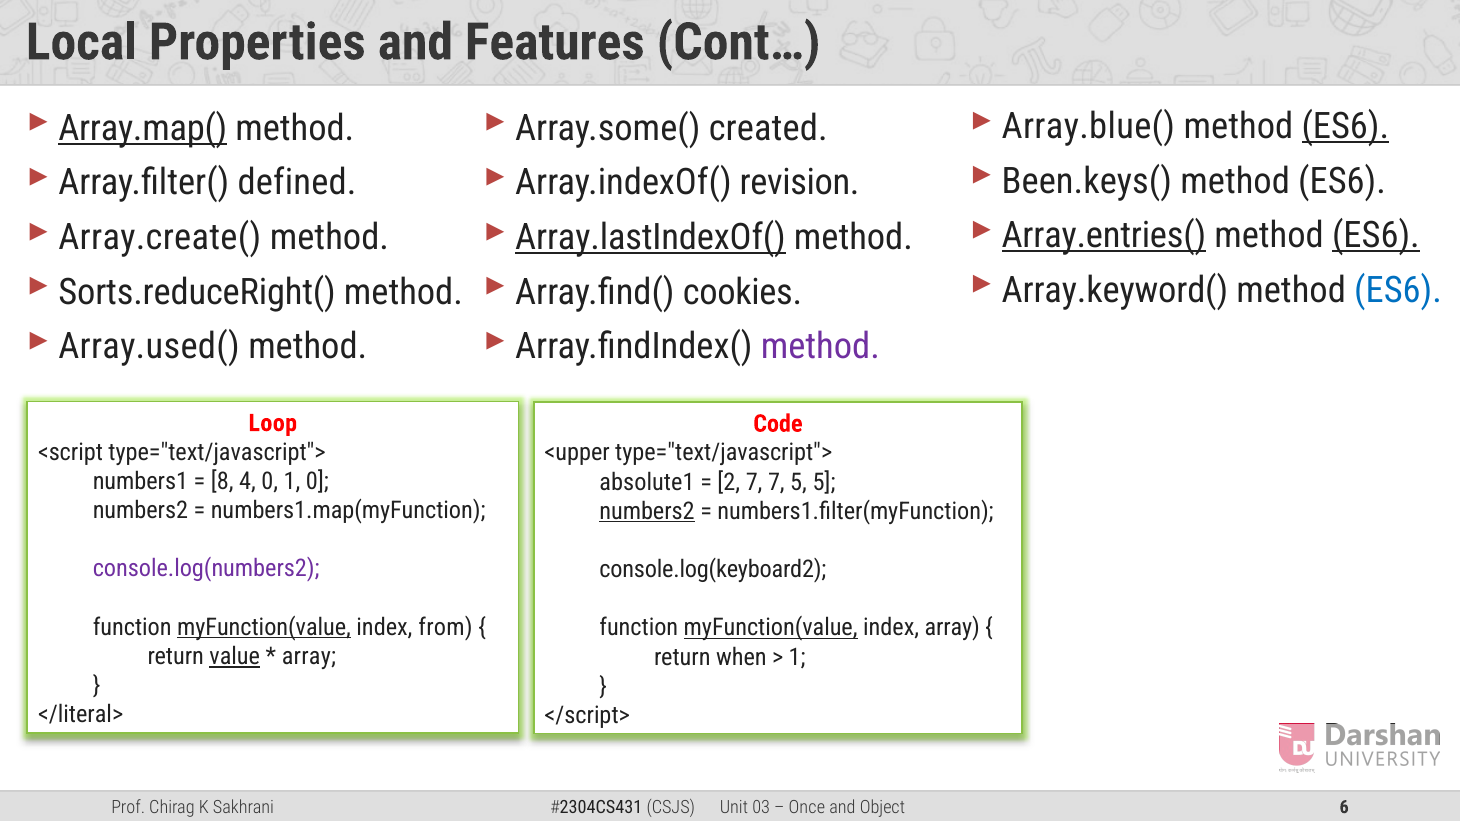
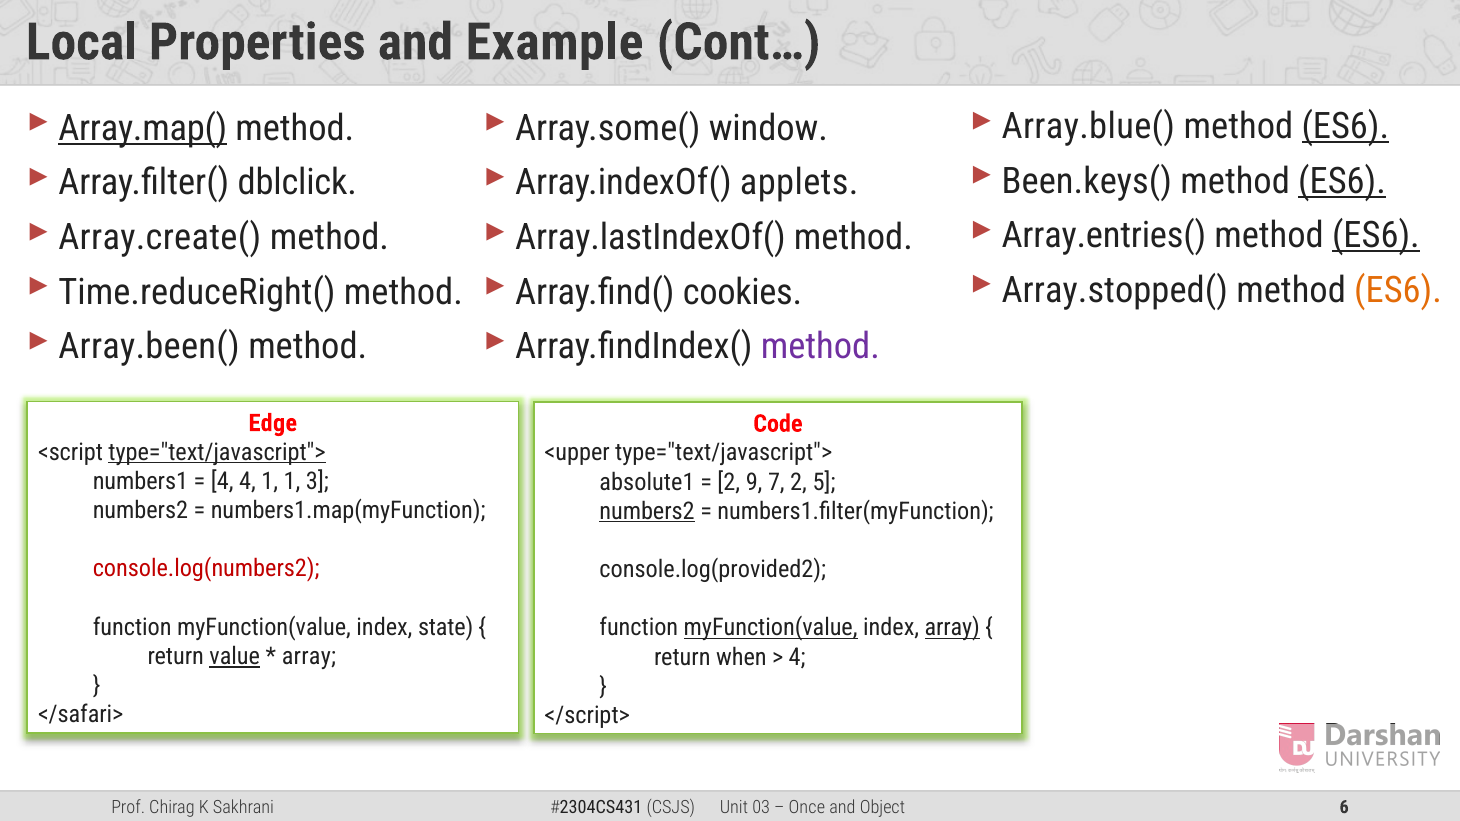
Features: Features -> Example
created: created -> window
ES6 at (1342, 181) underline: none -> present
defined: defined -> dblclick
revision: revision -> applets
Array.entries( underline: present -> none
Array.lastIndexOf( underline: present -> none
Array.keyword(: Array.keyword( -> Array.stopped(
ES6 at (1398, 290) colour: blue -> orange
Sorts.reduceRight(: Sorts.reduceRight( -> Time.reduceRight(
Array.used(: Array.used( -> Array.been(
Loop: Loop -> Edge
type="text/javascript"> at (217, 452) underline: none -> present
8 at (222, 482): 8 -> 4
4 0: 0 -> 1
1 0: 0 -> 3
2 7: 7 -> 9
7 5: 5 -> 2
console.log(numbers2 colour: purple -> red
console.log(keyboard2: console.log(keyboard2 -> console.log(provided2
myFunction(value at (264, 627) underline: present -> none
from: from -> state
array at (952, 628) underline: none -> present
1 at (797, 657): 1 -> 4
</literal>: </literal> -> </safari>
